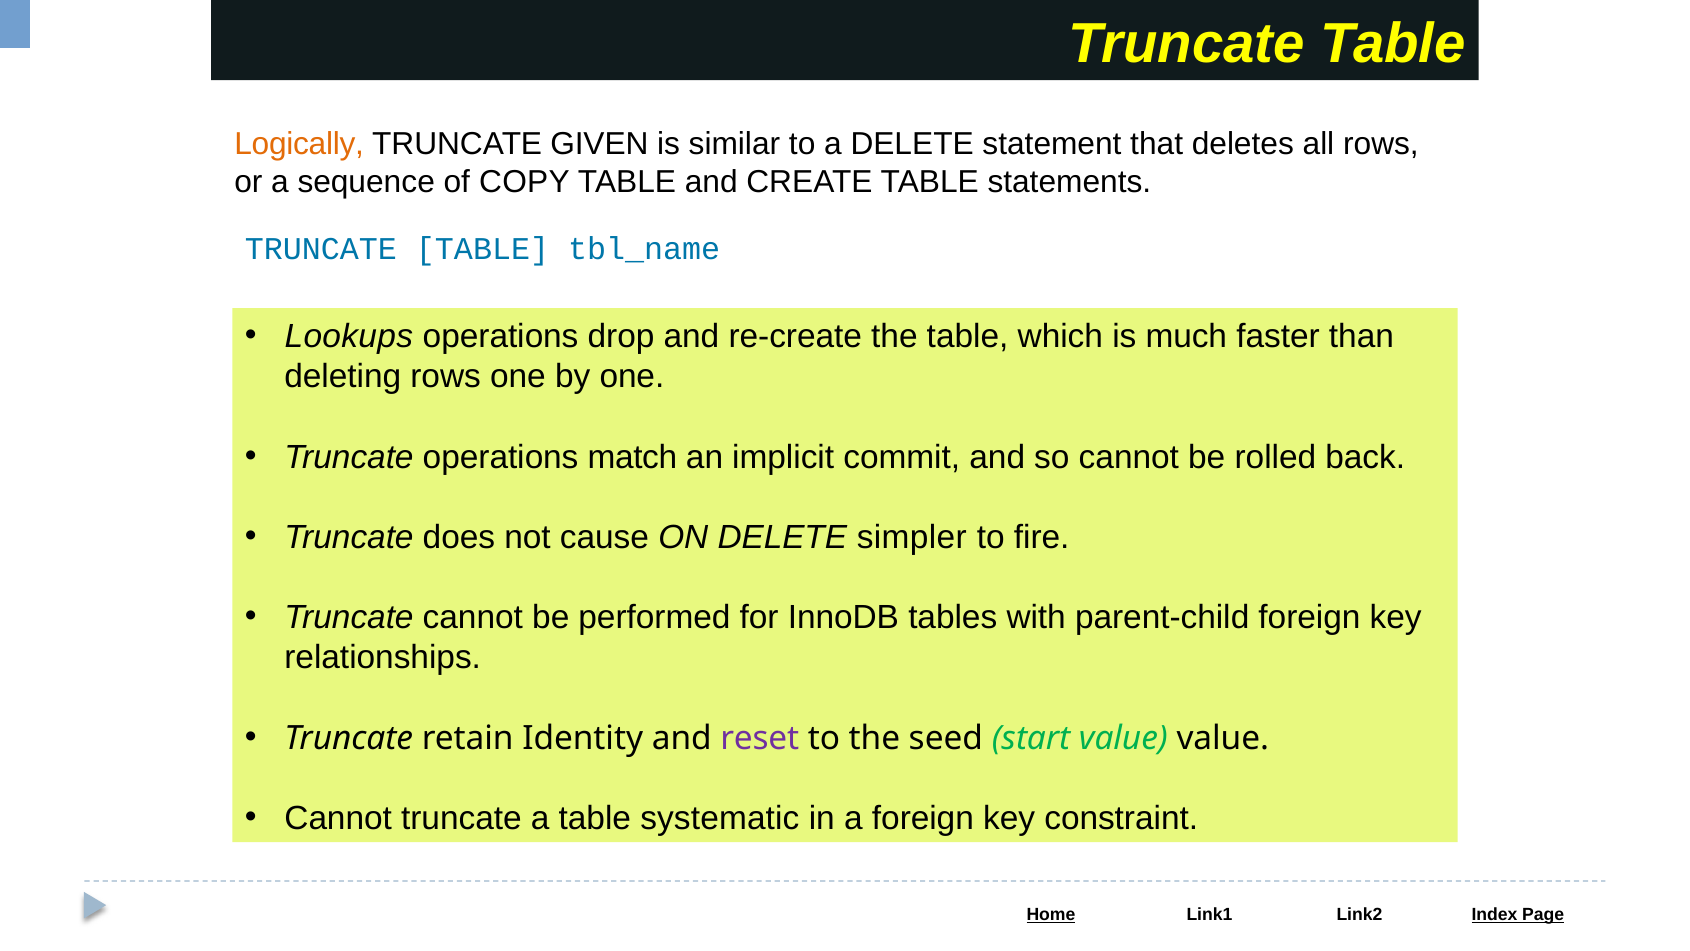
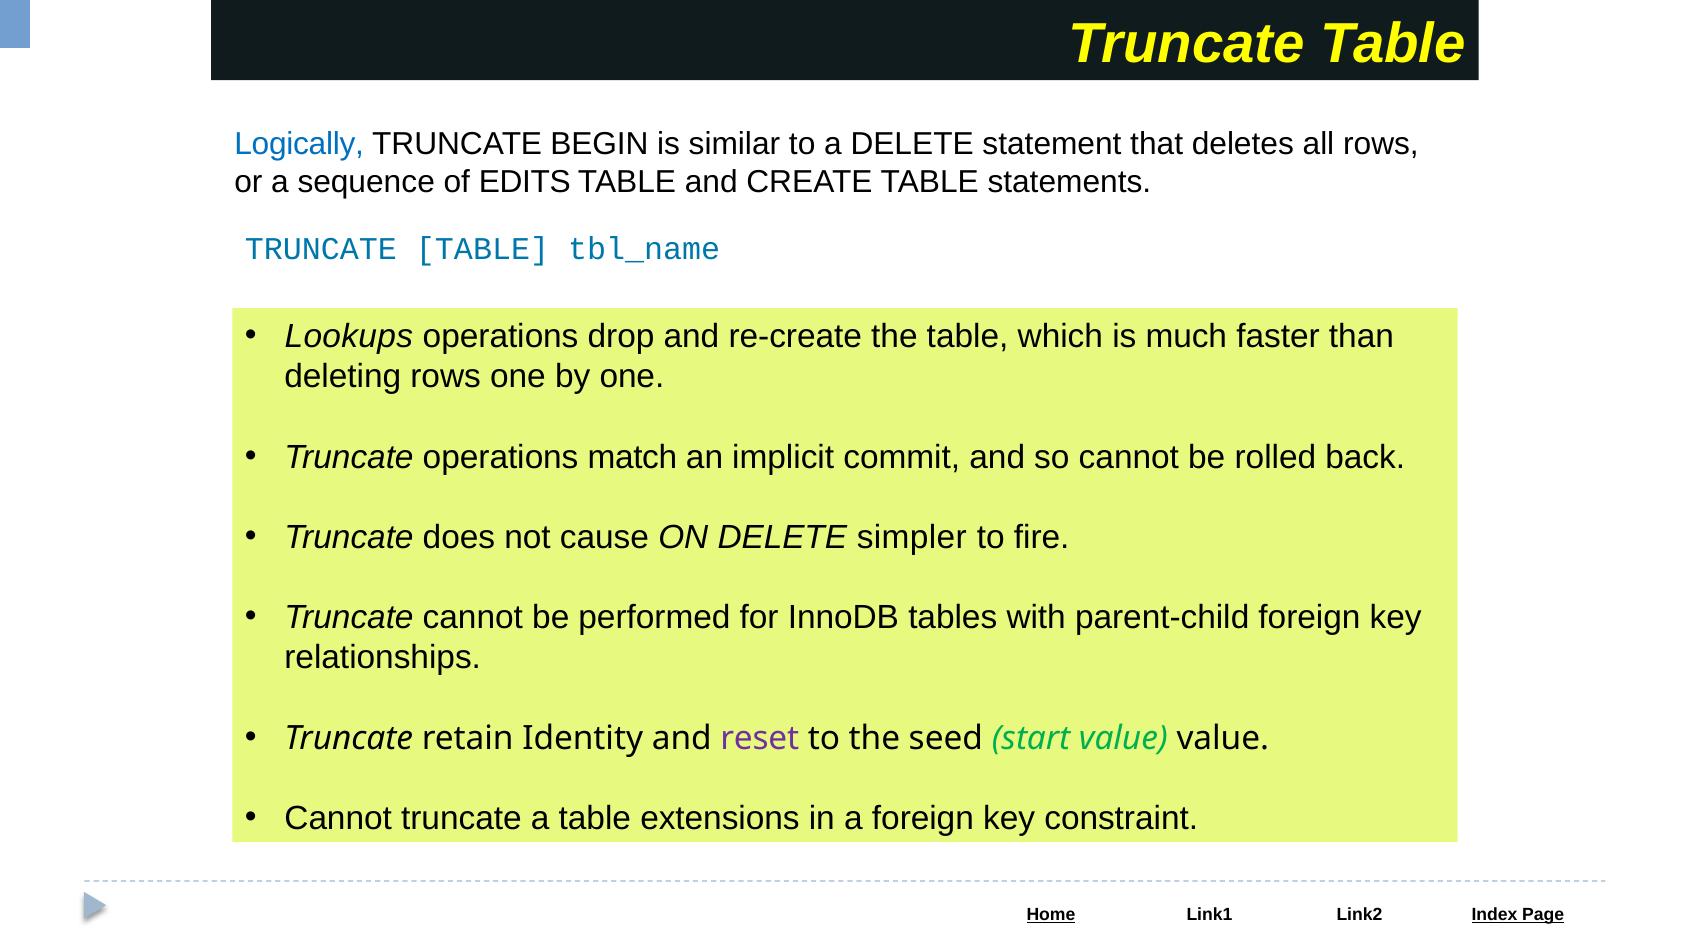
Logically colour: orange -> blue
GIVEN: GIVEN -> BEGIN
COPY: COPY -> EDITS
systematic: systematic -> extensions
